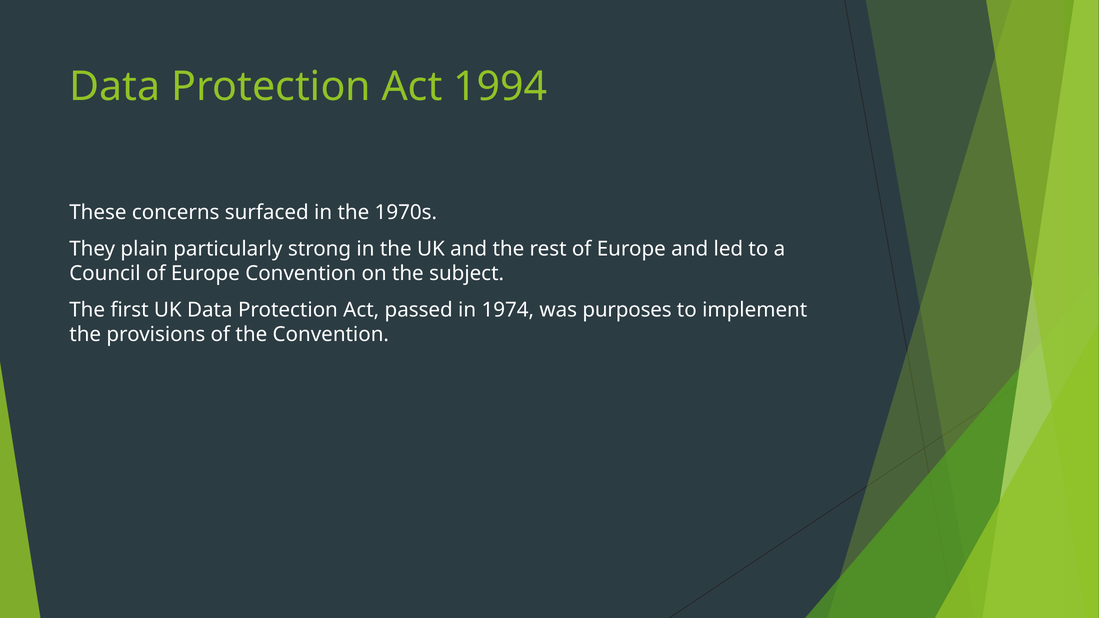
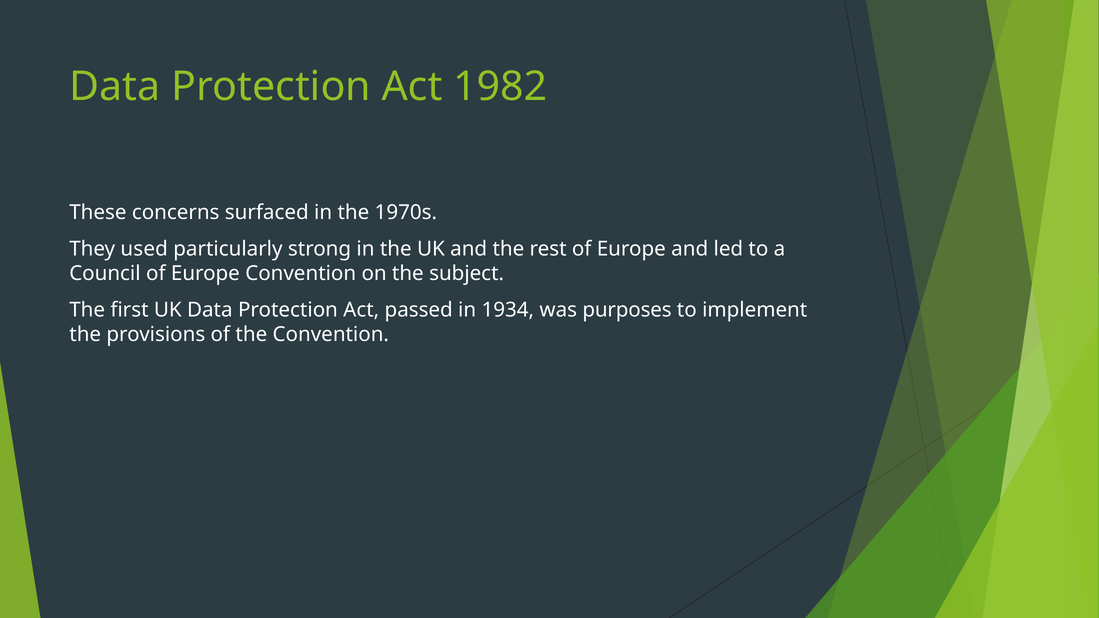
1994: 1994 -> 1982
plain: plain -> used
1974: 1974 -> 1934
